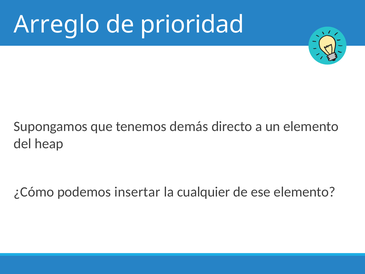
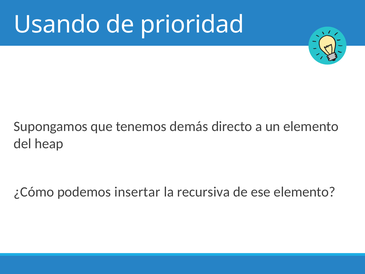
Arreglo: Arreglo -> Usando
cualquier: cualquier -> recursiva
